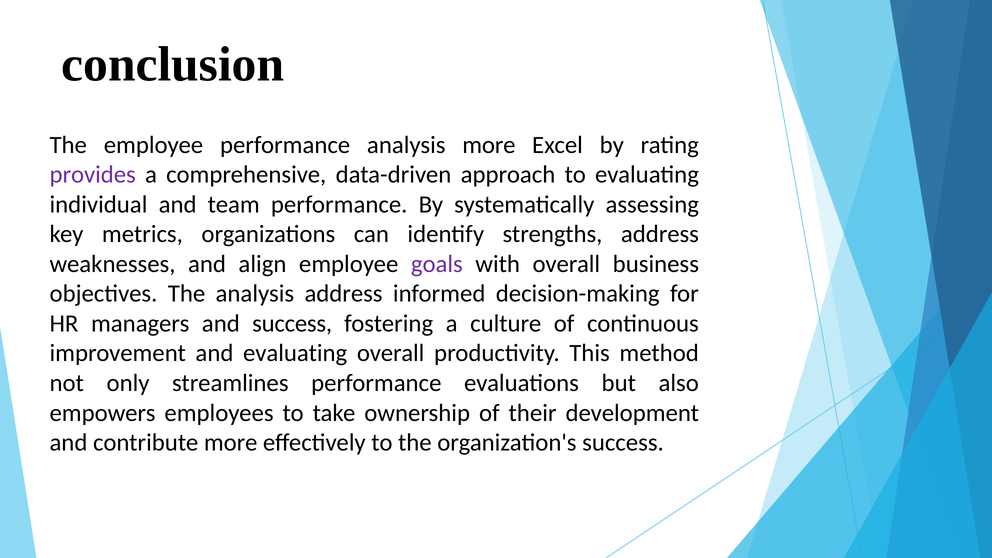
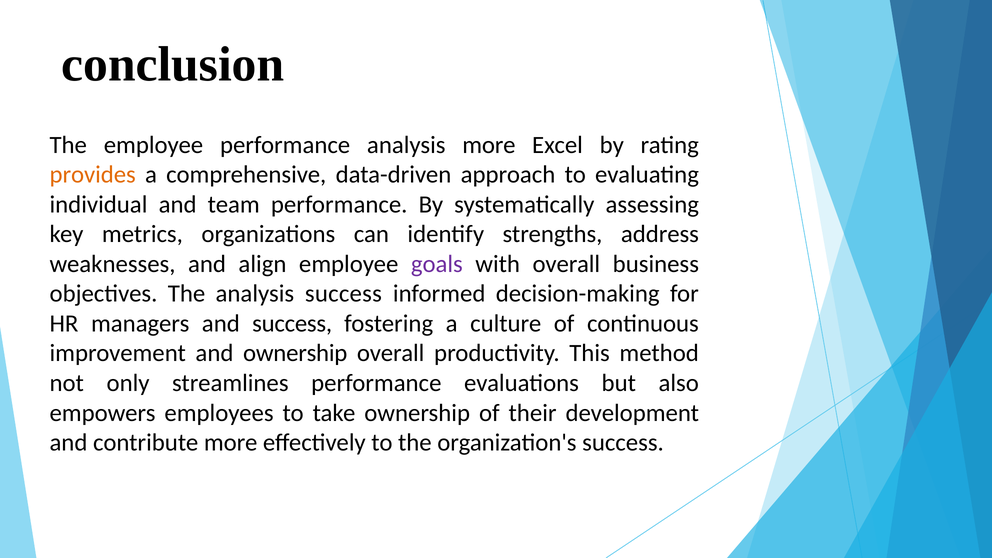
provides colour: purple -> orange
analysis address: address -> success
and evaluating: evaluating -> ownership
